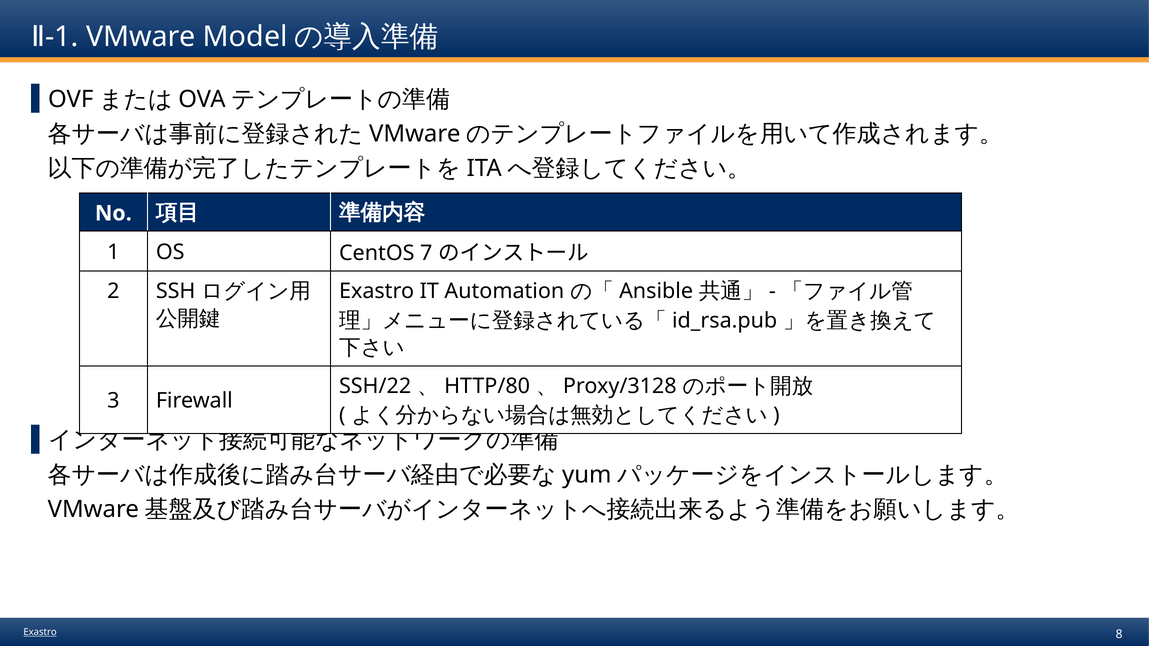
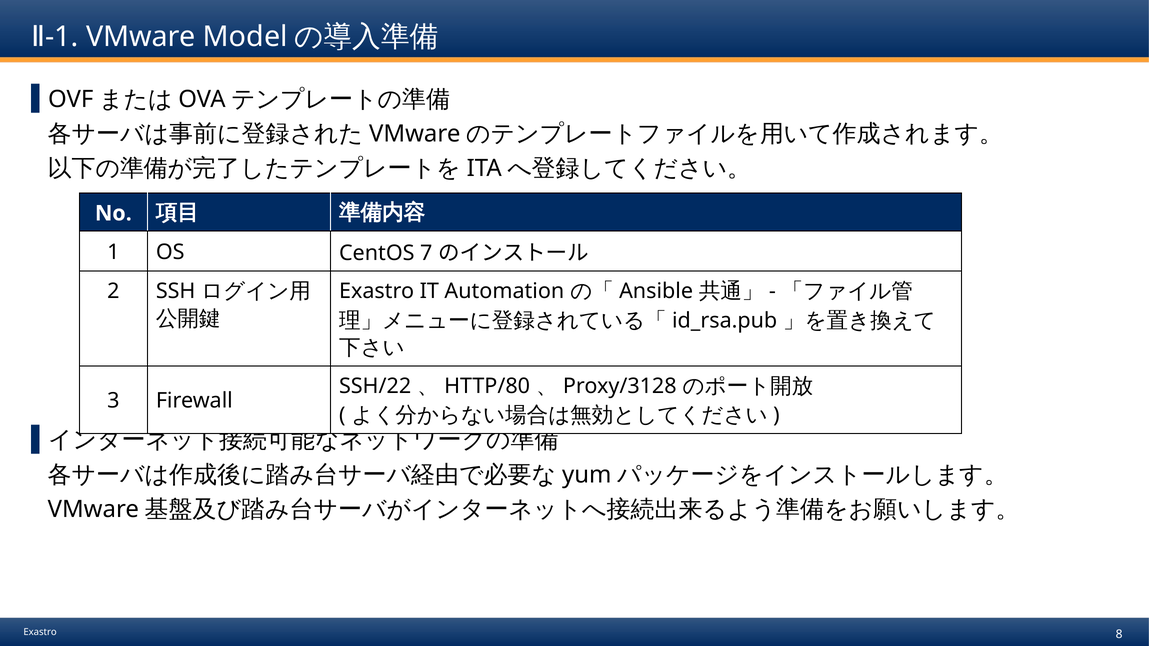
Exastro at (40, 633) underline: present -> none
